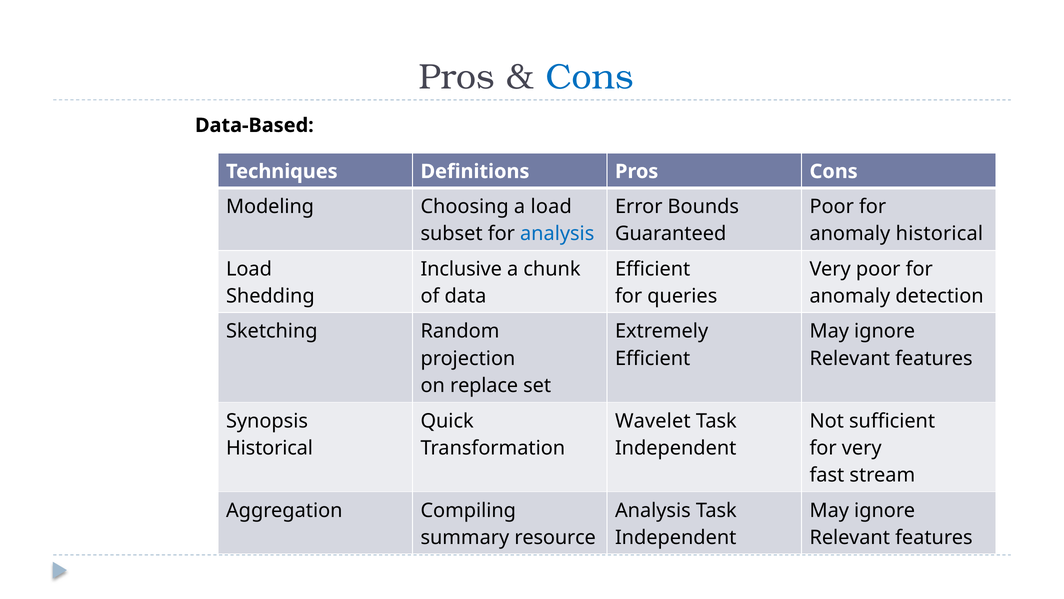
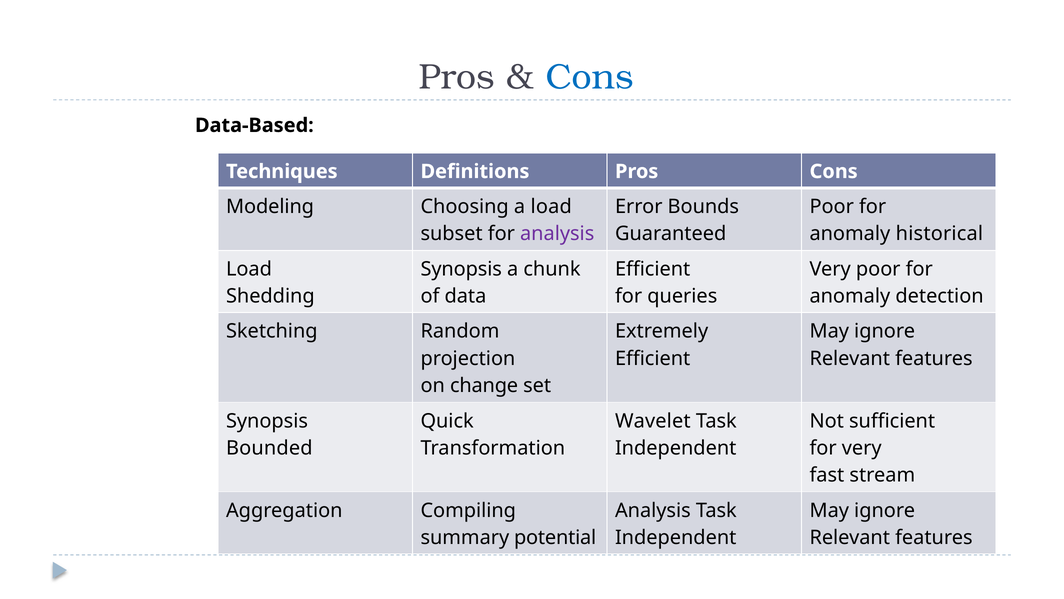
analysis at (557, 234) colour: blue -> purple
Inclusive at (461, 269): Inclusive -> Synopsis
replace: replace -> change
Historical at (270, 448): Historical -> Bounded
resource: resource -> potential
